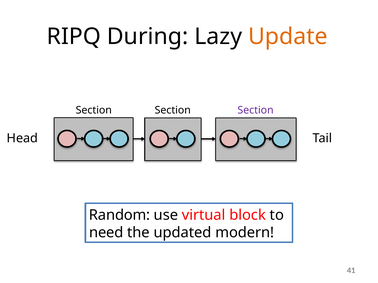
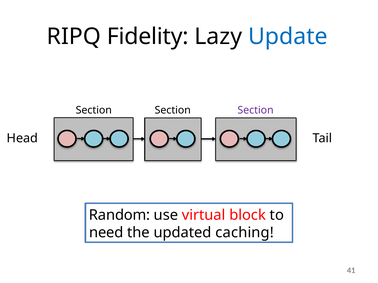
During: During -> Fidelity
Update colour: orange -> blue
modern: modern -> caching
